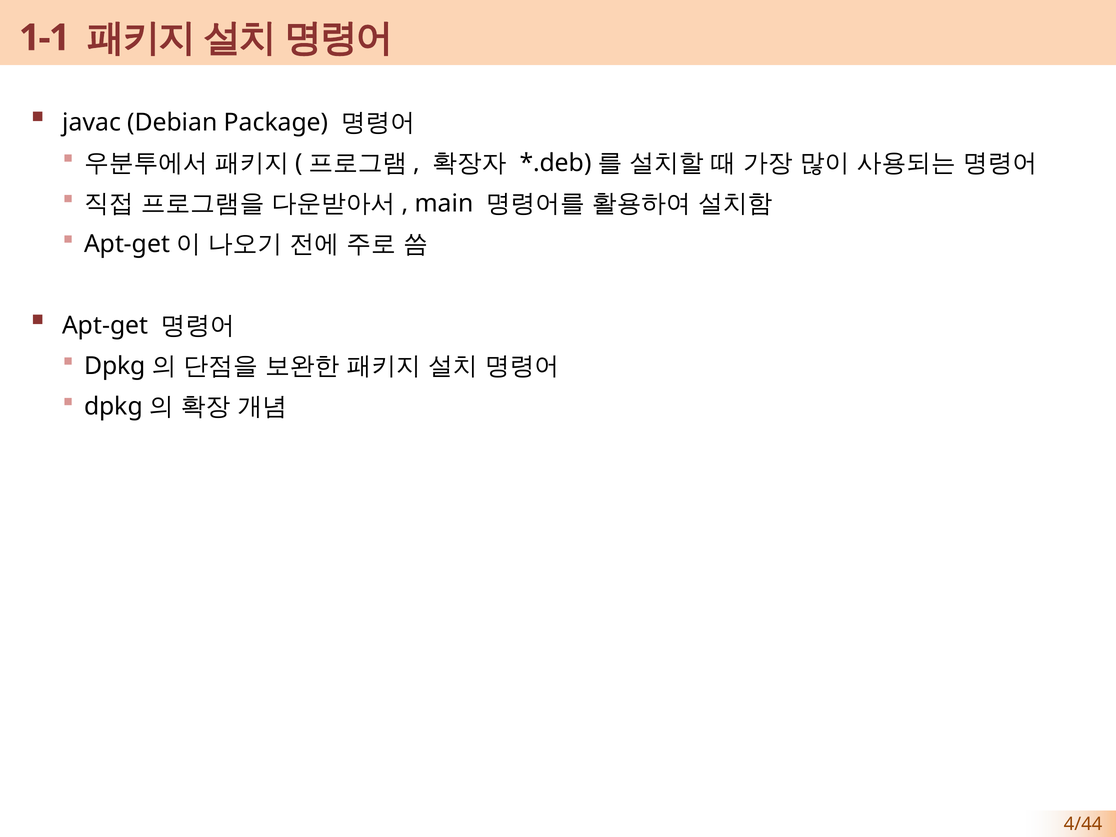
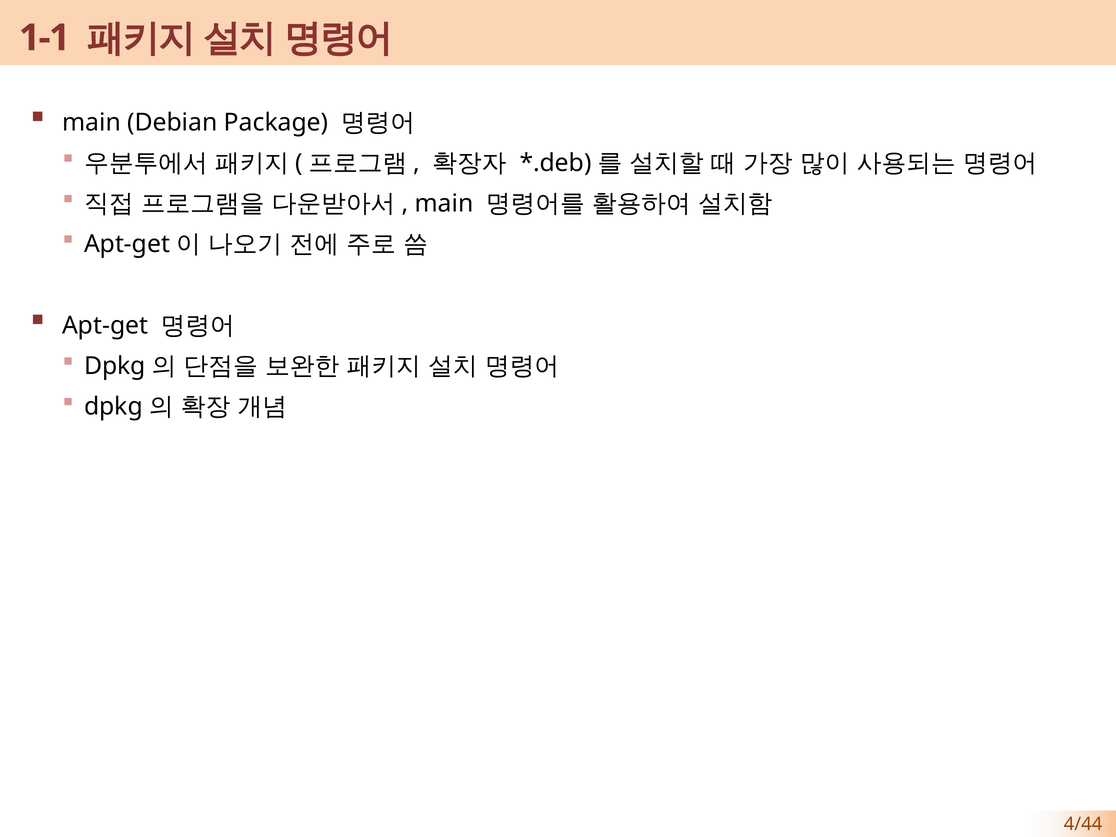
javac at (92, 122): javac -> main
